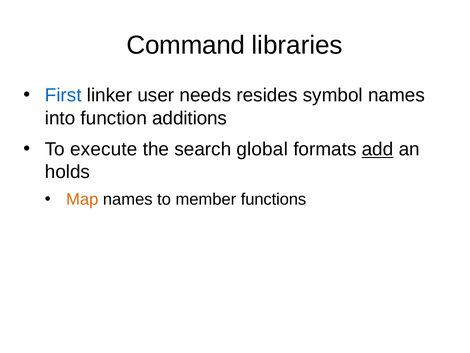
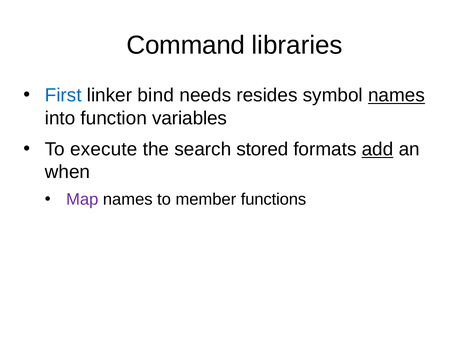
user: user -> bind
names at (397, 95) underline: none -> present
additions: additions -> variables
global: global -> stored
holds: holds -> when
Map colour: orange -> purple
